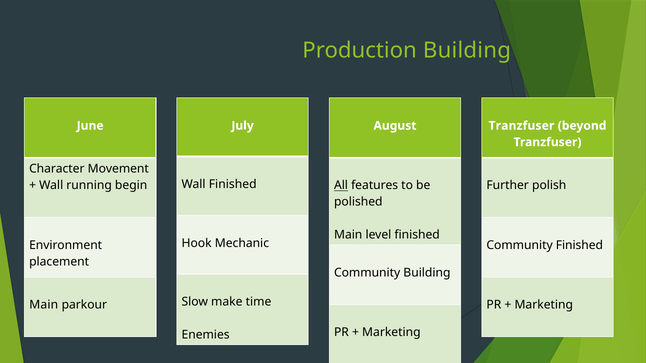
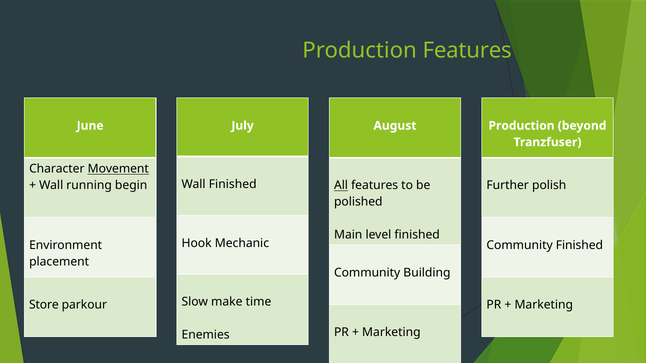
Production Building: Building -> Features
Tranzfuser at (521, 126): Tranzfuser -> Production
Movement underline: none -> present
Main at (44, 305): Main -> Store
